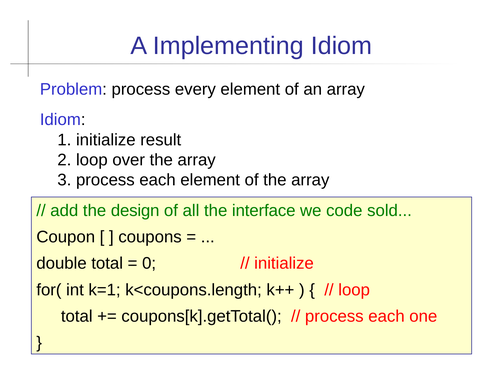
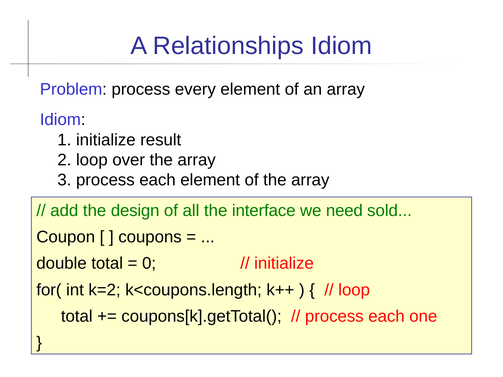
Implementing: Implementing -> Relationships
code: code -> need
k=1: k=1 -> k=2
